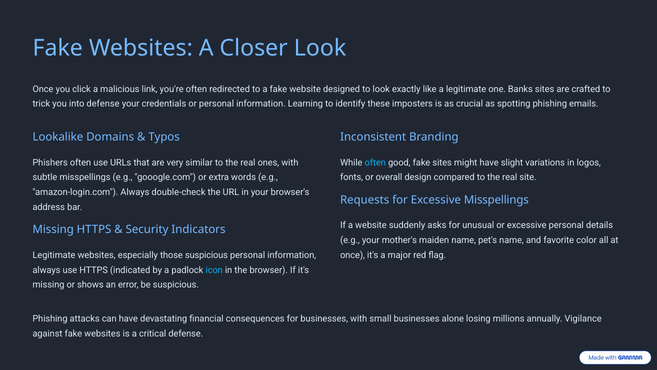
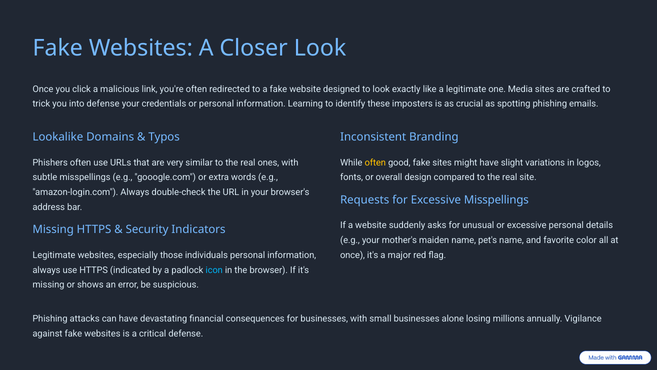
Banks: Banks -> Media
often at (375, 162) colour: light blue -> yellow
those suspicious: suspicious -> individuals
